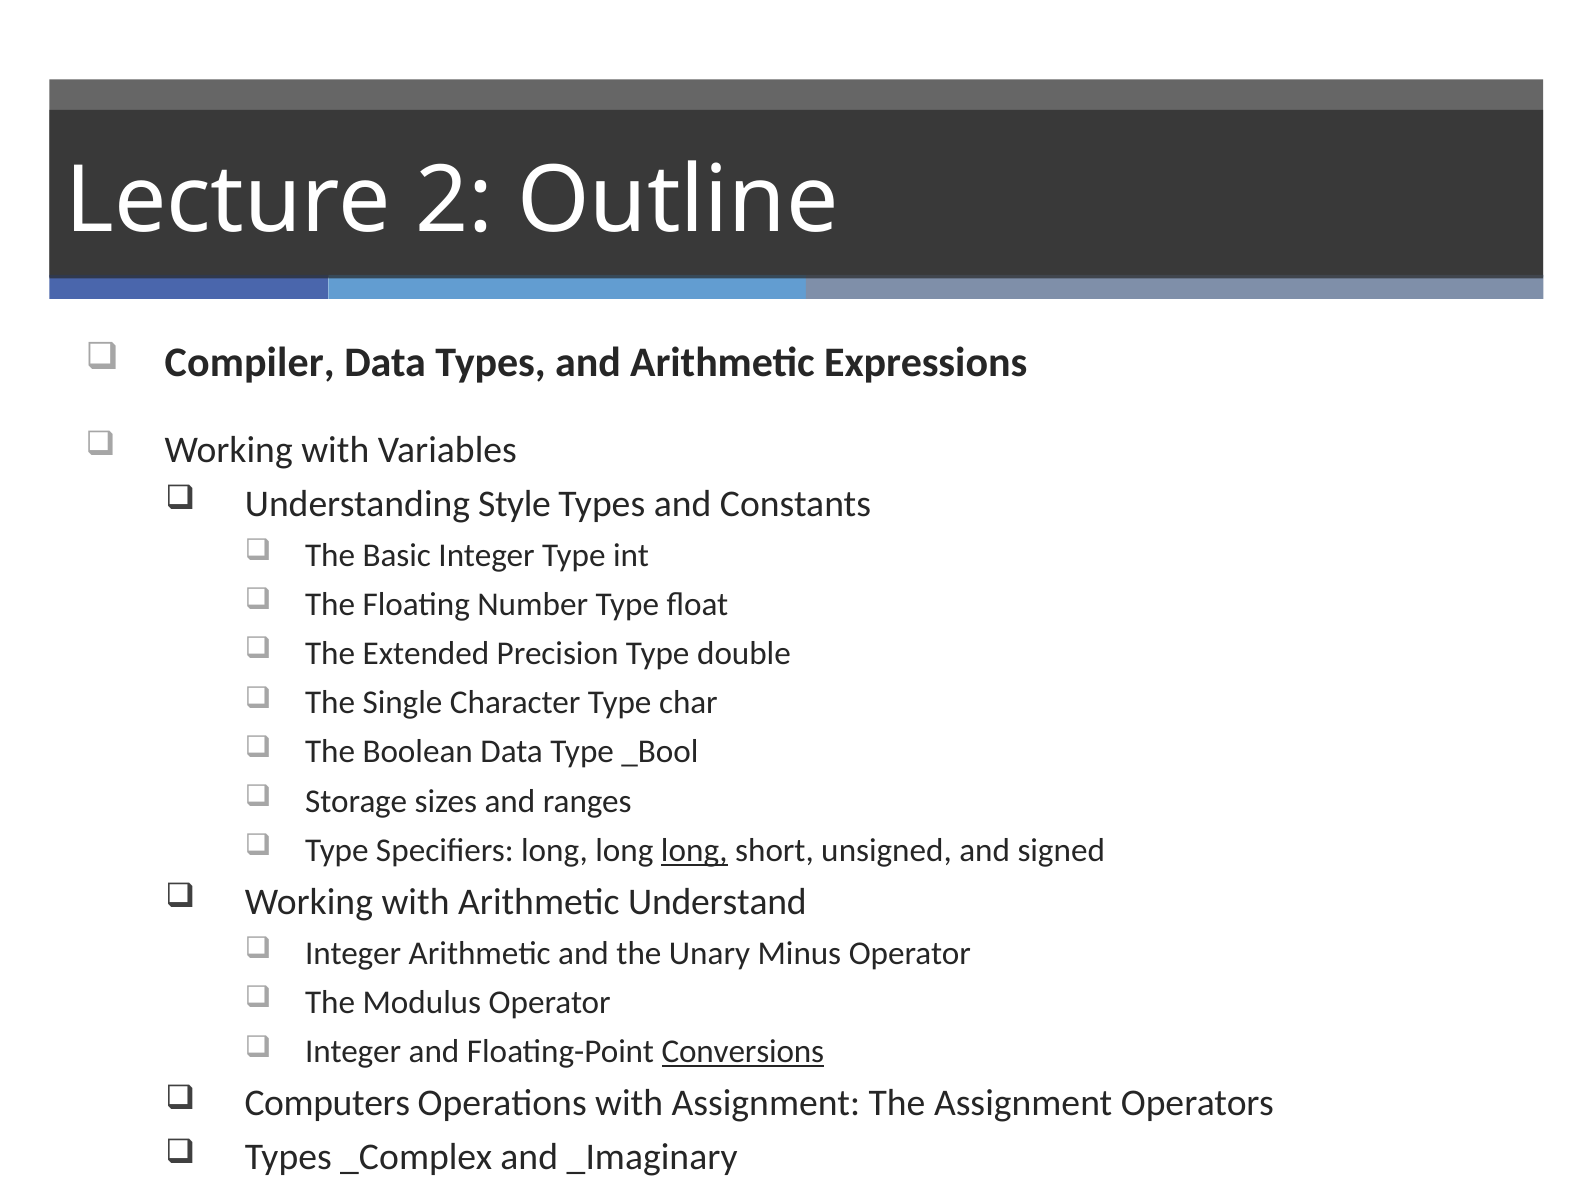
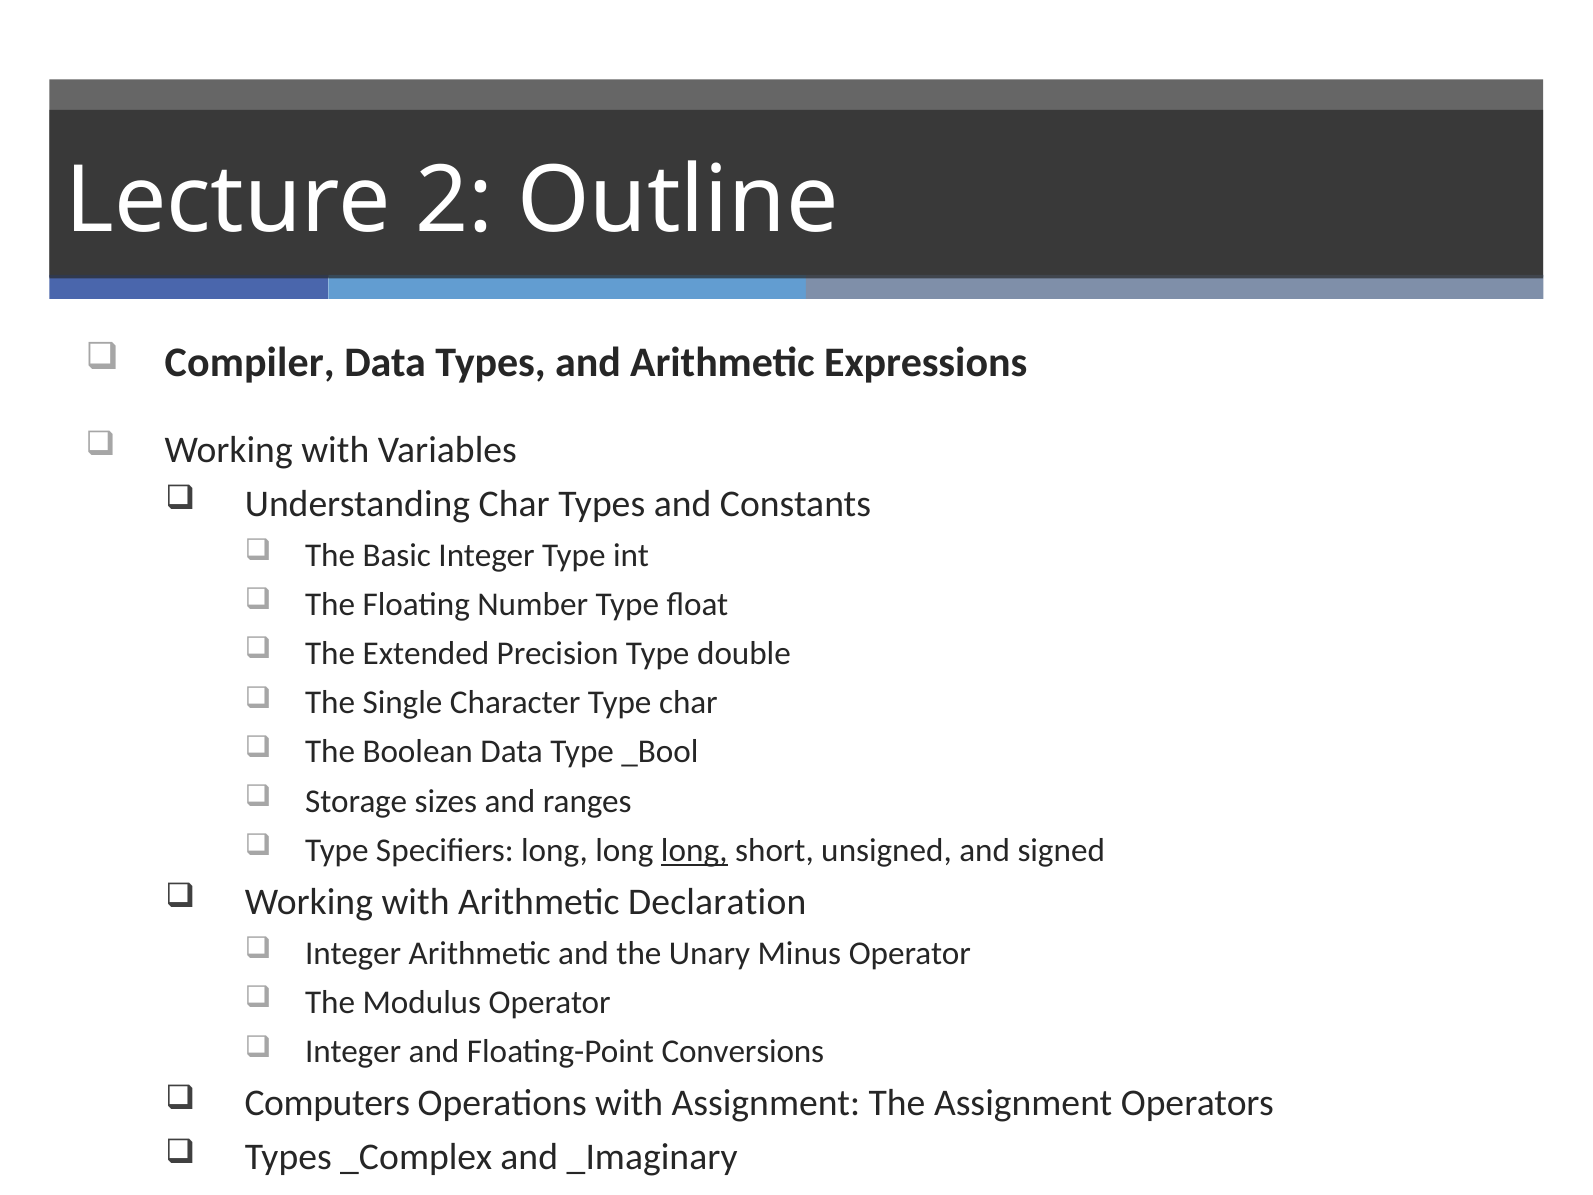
Understanding Style: Style -> Char
Understand: Understand -> Declaration
Conversions underline: present -> none
